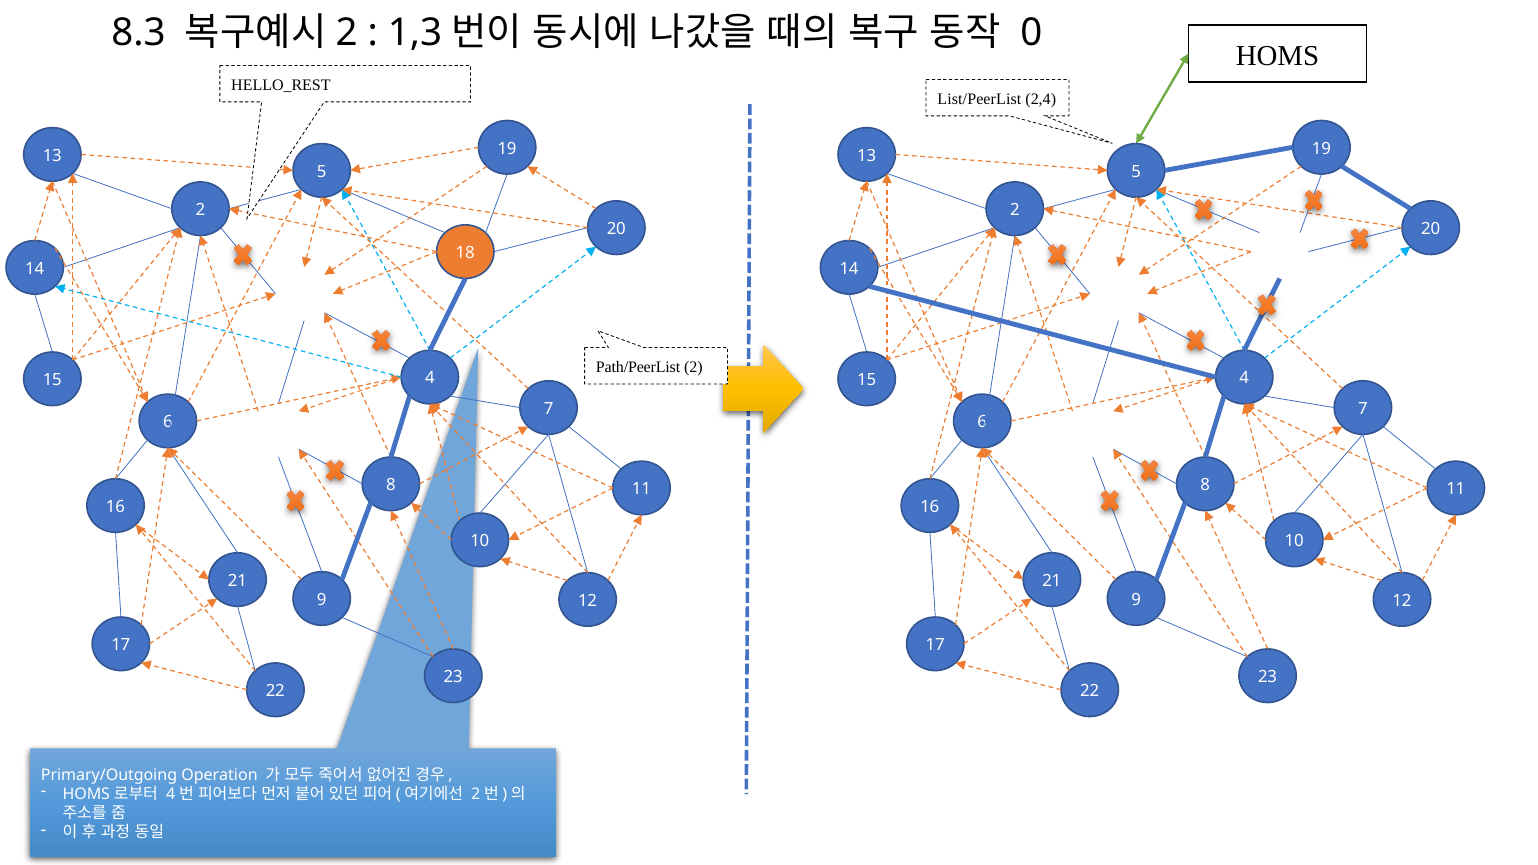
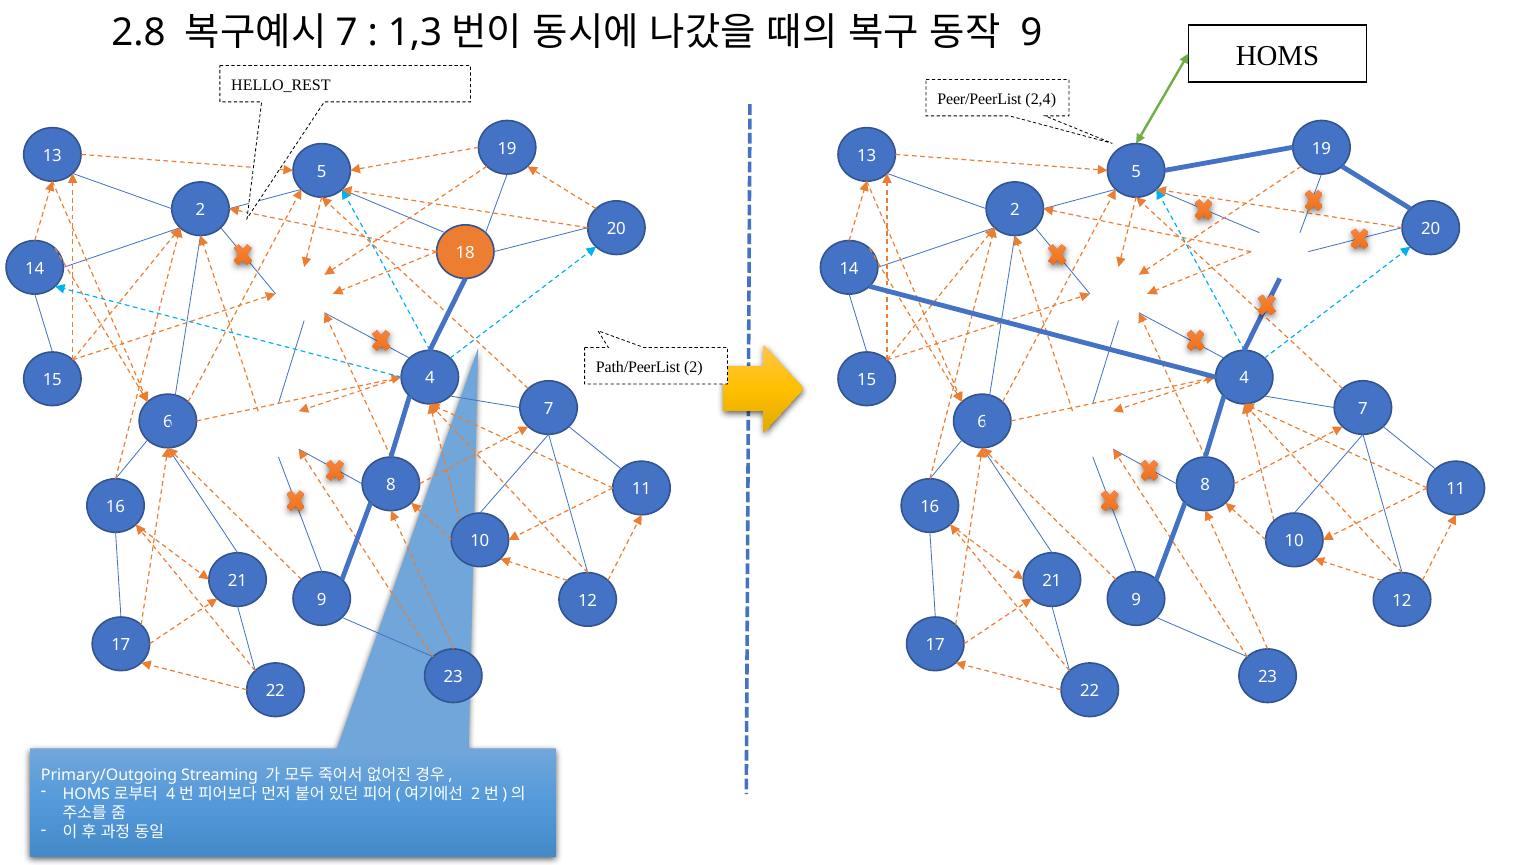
8.3: 8.3 -> 2.8
2 at (347, 33): 2 -> 7
0 at (1031, 33): 0 -> 9
List/PeerList: List/PeerList -> Peer/PeerList
Operation: Operation -> Streaming
